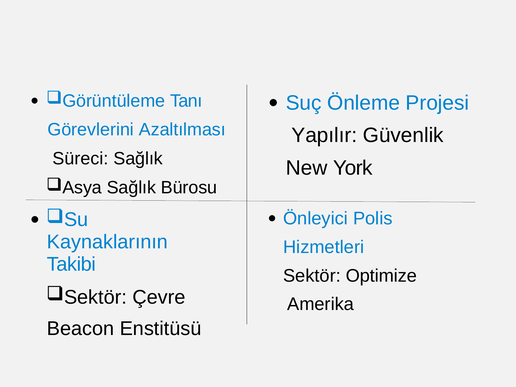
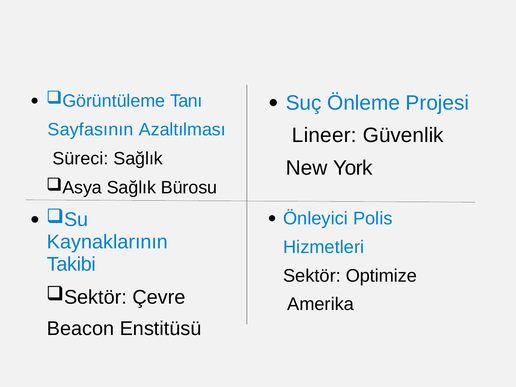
Görevlerini: Görevlerini -> Sayfasının
Yapılır: Yapılır -> Lineer
